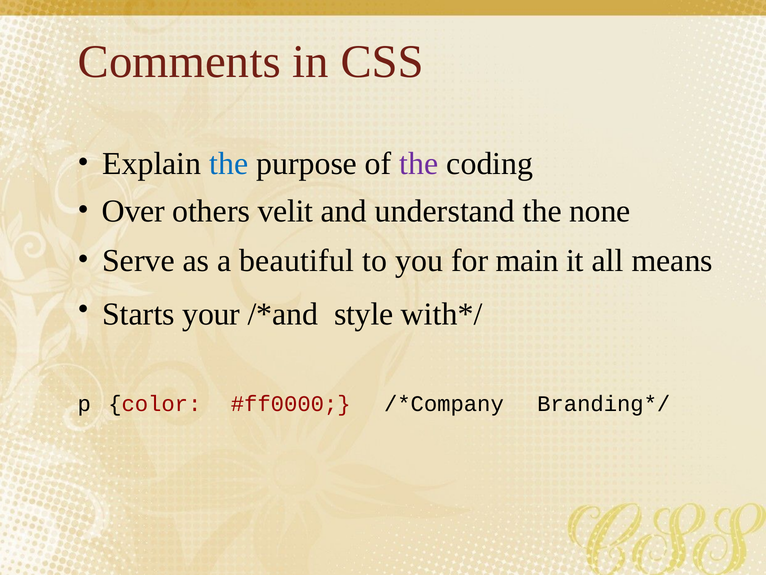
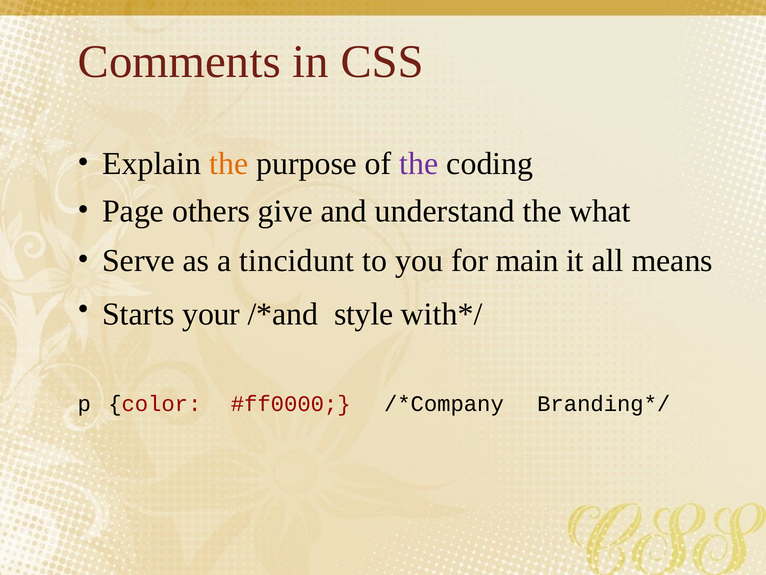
the at (229, 164) colour: blue -> orange
Over: Over -> Page
velit: velit -> give
none: none -> what
beautiful: beautiful -> tincidunt
